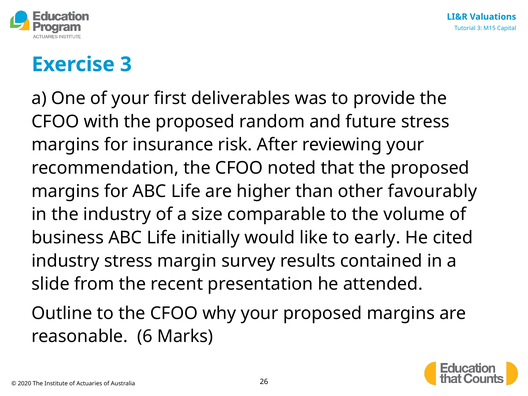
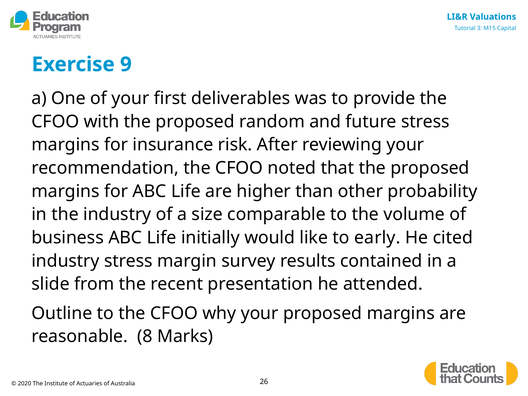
Exercise 3: 3 -> 9
favourably: favourably -> probability
6: 6 -> 8
